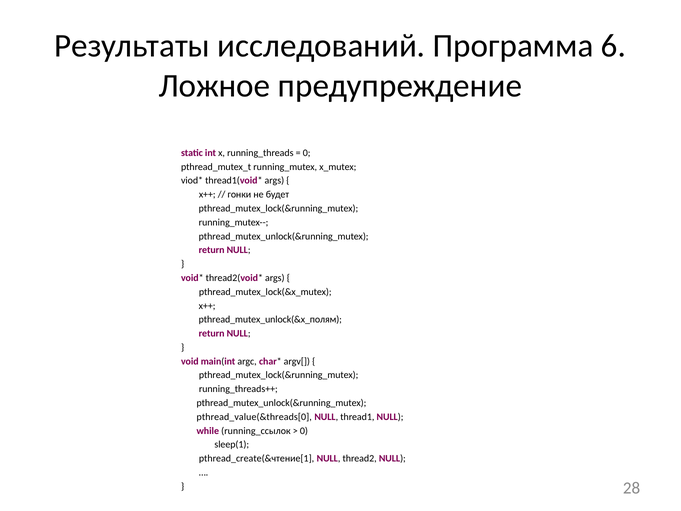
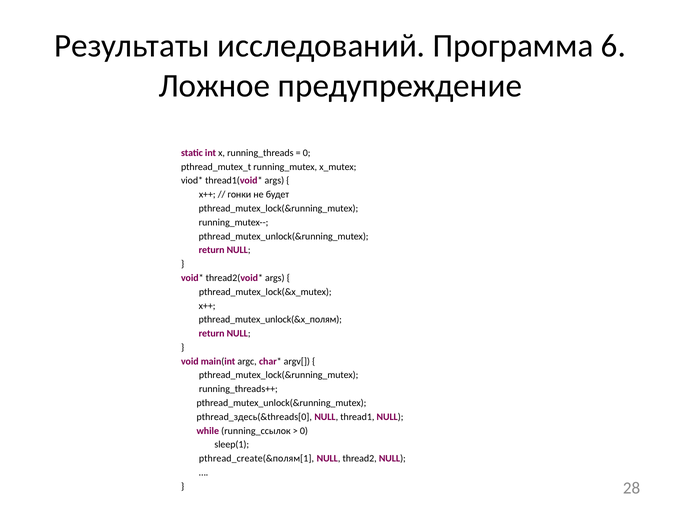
pthread_value(&threads[0: pthread_value(&threads[0 -> pthread_здесь(&threads[0
pthread_create(&чтение[1: pthread_create(&чтение[1 -> pthread_create(&полям[1
